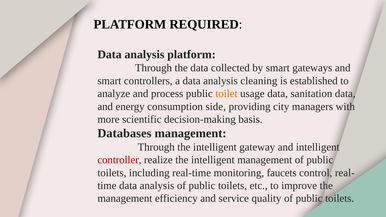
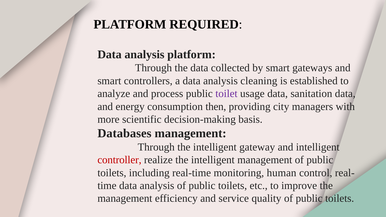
toilet colour: orange -> purple
side: side -> then
faucets: faucets -> human
